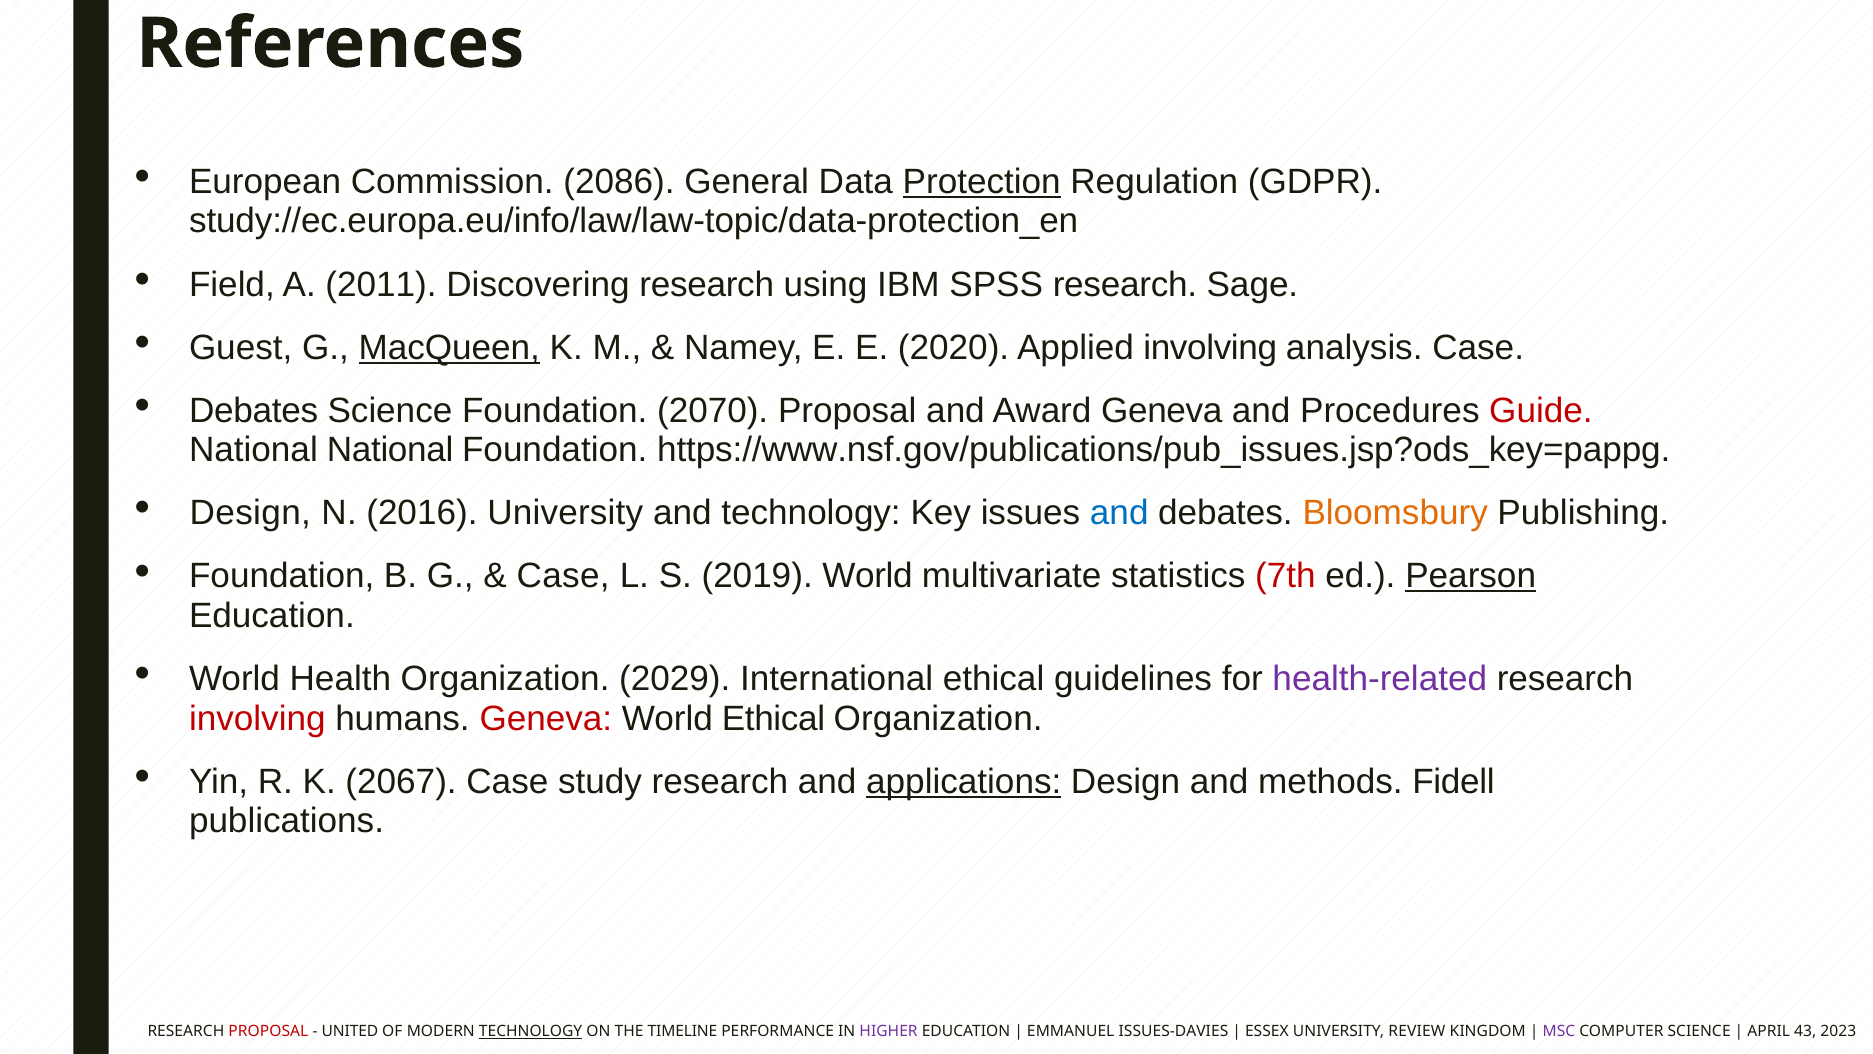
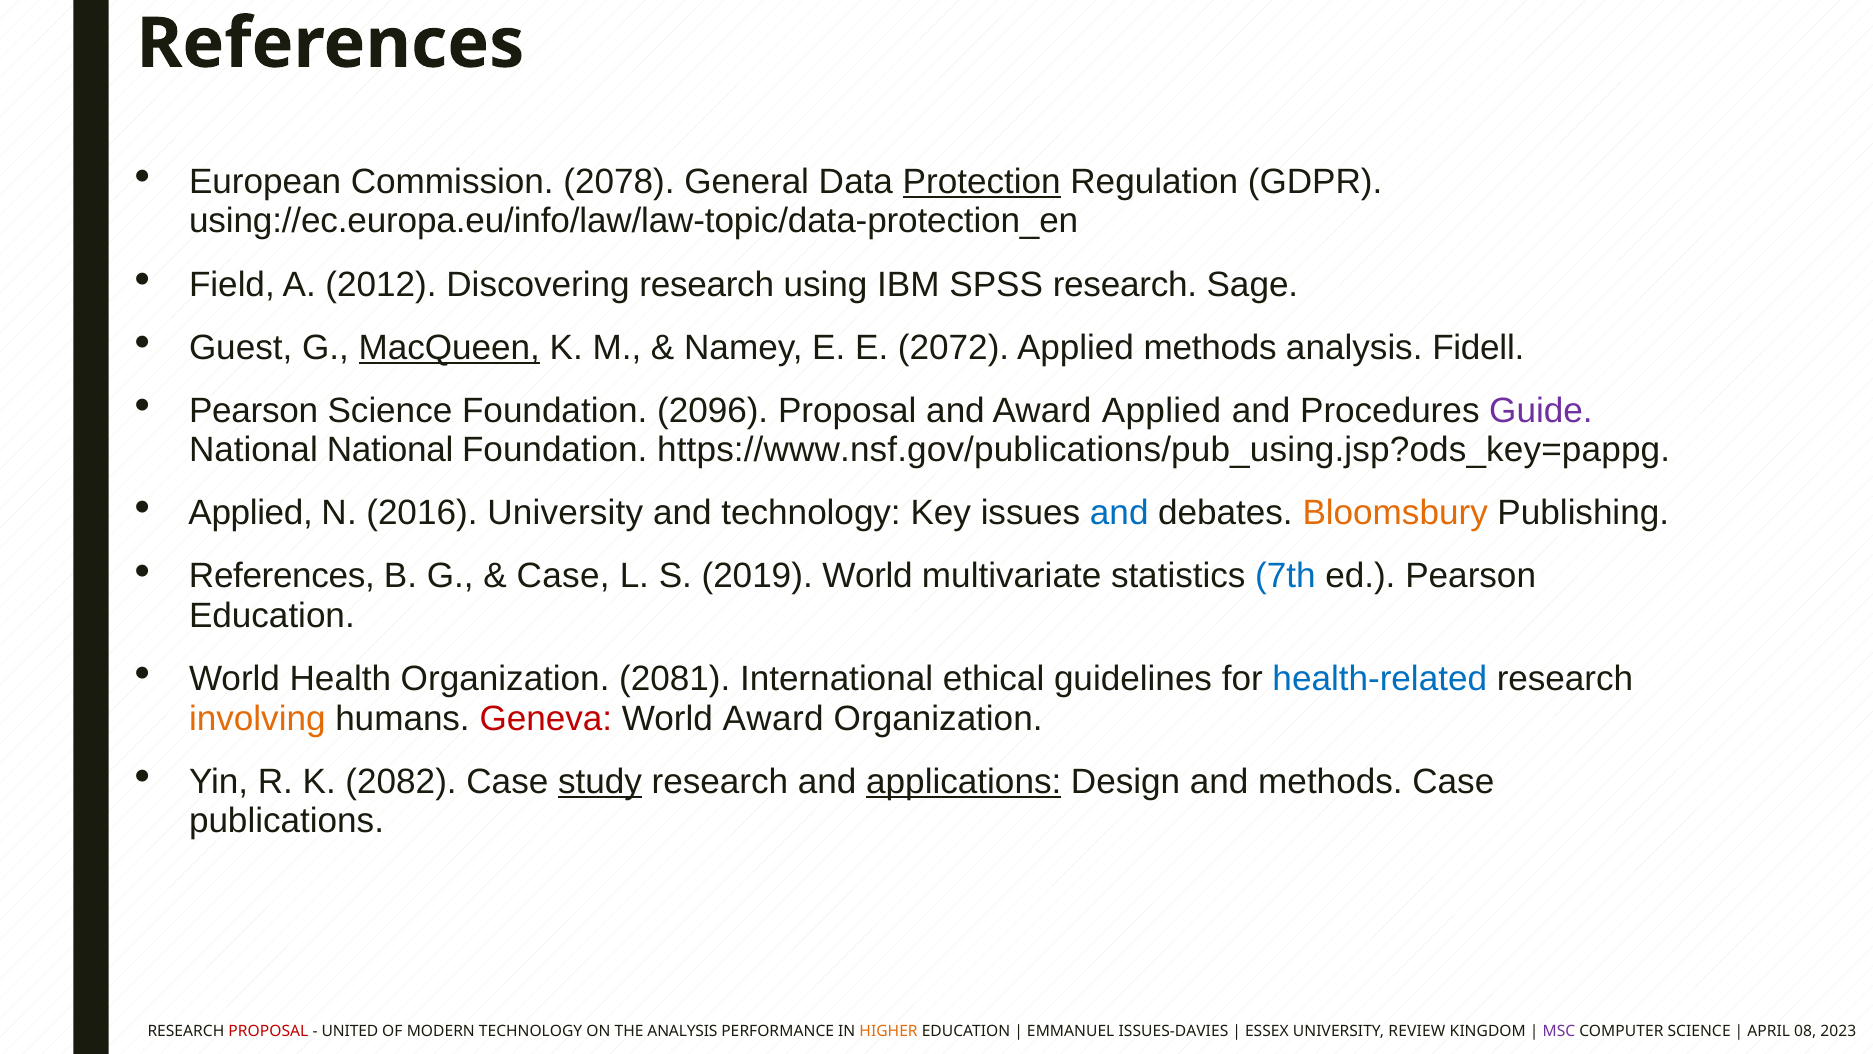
2086: 2086 -> 2078
study://ec.europa.eu/info/law/law-topic/data-protection_en: study://ec.europa.eu/info/law/law-topic/data-protection_en -> using://ec.europa.eu/info/law/law-topic/data-protection_en
2011: 2011 -> 2012
2020: 2020 -> 2072
Applied involving: involving -> methods
analysis Case: Case -> Fidell
Debates at (254, 410): Debates -> Pearson
2070: 2070 -> 2096
Award Geneva: Geneva -> Applied
Guide colour: red -> purple
https://www.nsf.gov/publications/pub_issues.jsp?ods_key=pappg: https://www.nsf.gov/publications/pub_issues.jsp?ods_key=pappg -> https://www.nsf.gov/publications/pub_using.jsp?ods_key=pappg
Design at (250, 513): Design -> Applied
Foundation at (282, 576): Foundation -> References
7th colour: red -> blue
Pearson at (1471, 576) underline: present -> none
2029: 2029 -> 2081
health-related colour: purple -> blue
involving at (257, 718) colour: red -> orange
World Ethical: Ethical -> Award
2067: 2067 -> 2082
study underline: none -> present
methods Fidell: Fidell -> Case
TECHNOLOGY at (531, 1031) underline: present -> none
THE TIMELINE: TIMELINE -> ANALYSIS
HIGHER colour: purple -> orange
43: 43 -> 08
